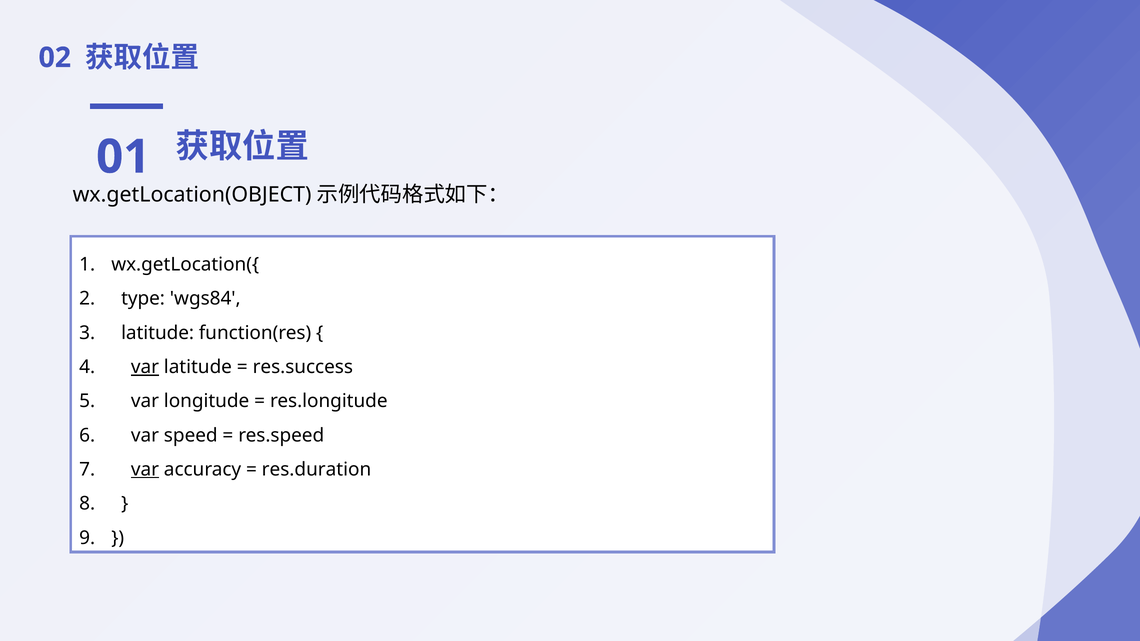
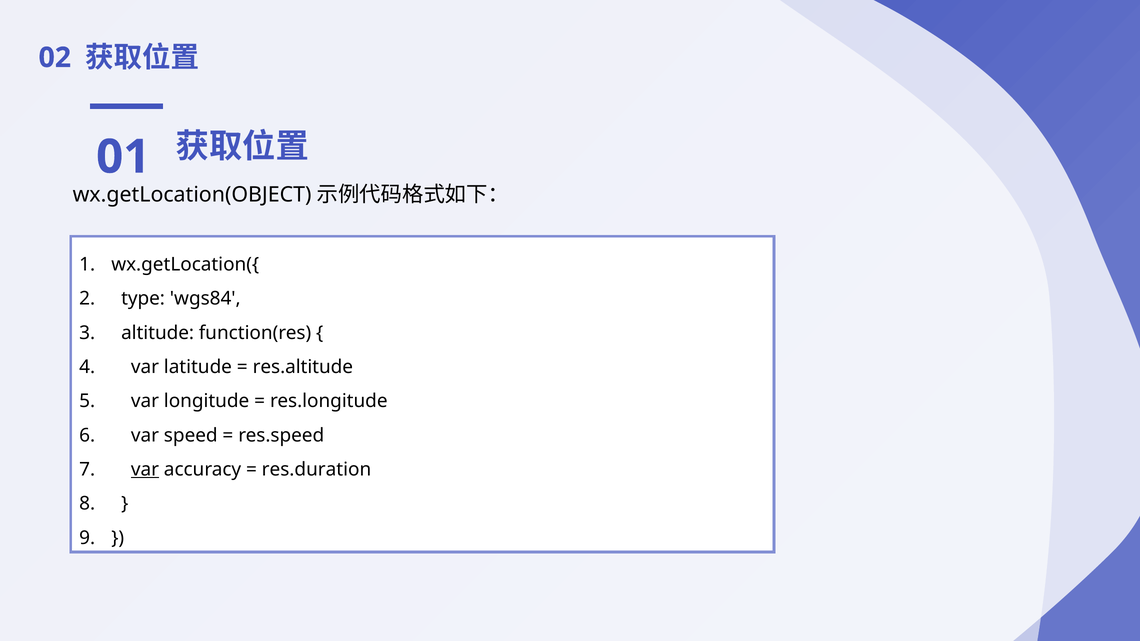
latitude at (158, 333): latitude -> altitude
var at (145, 367) underline: present -> none
res.success: res.success -> res.altitude
